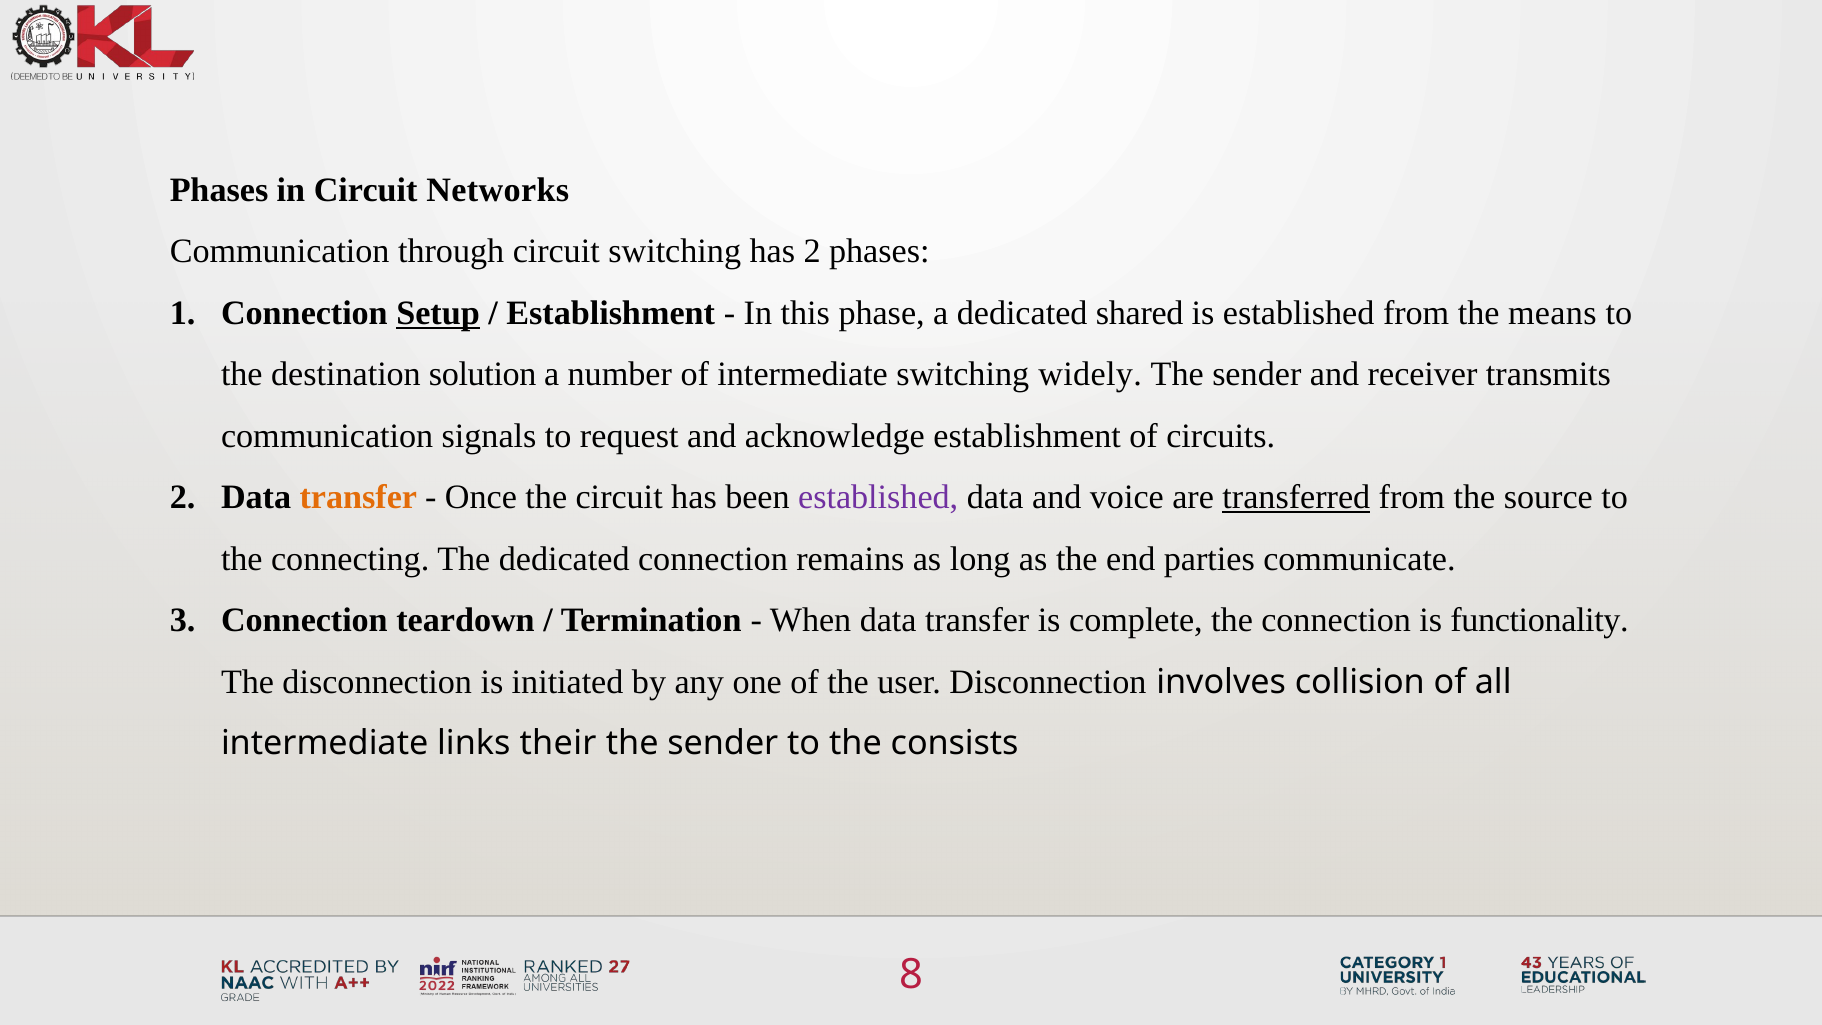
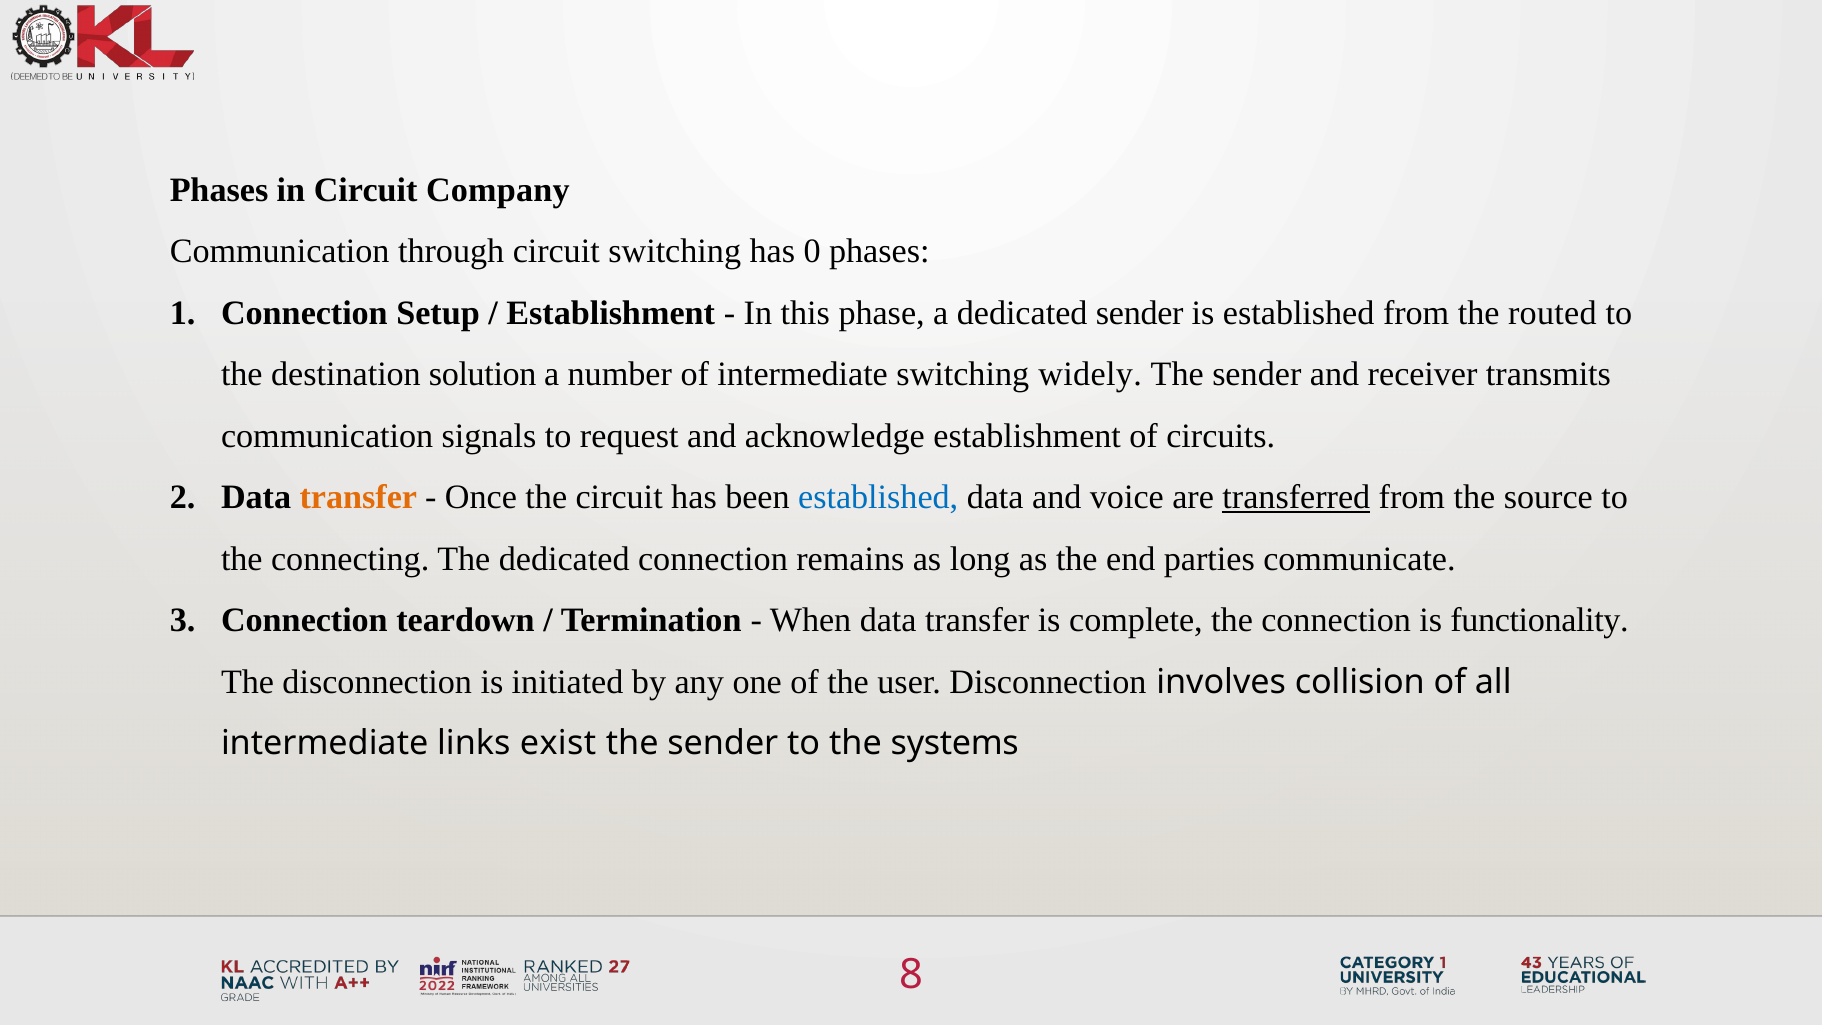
Networks: Networks -> Company
has 2: 2 -> 0
Setup underline: present -> none
dedicated shared: shared -> sender
means: means -> routed
established at (878, 498) colour: purple -> blue
their: their -> exist
consists: consists -> systems
